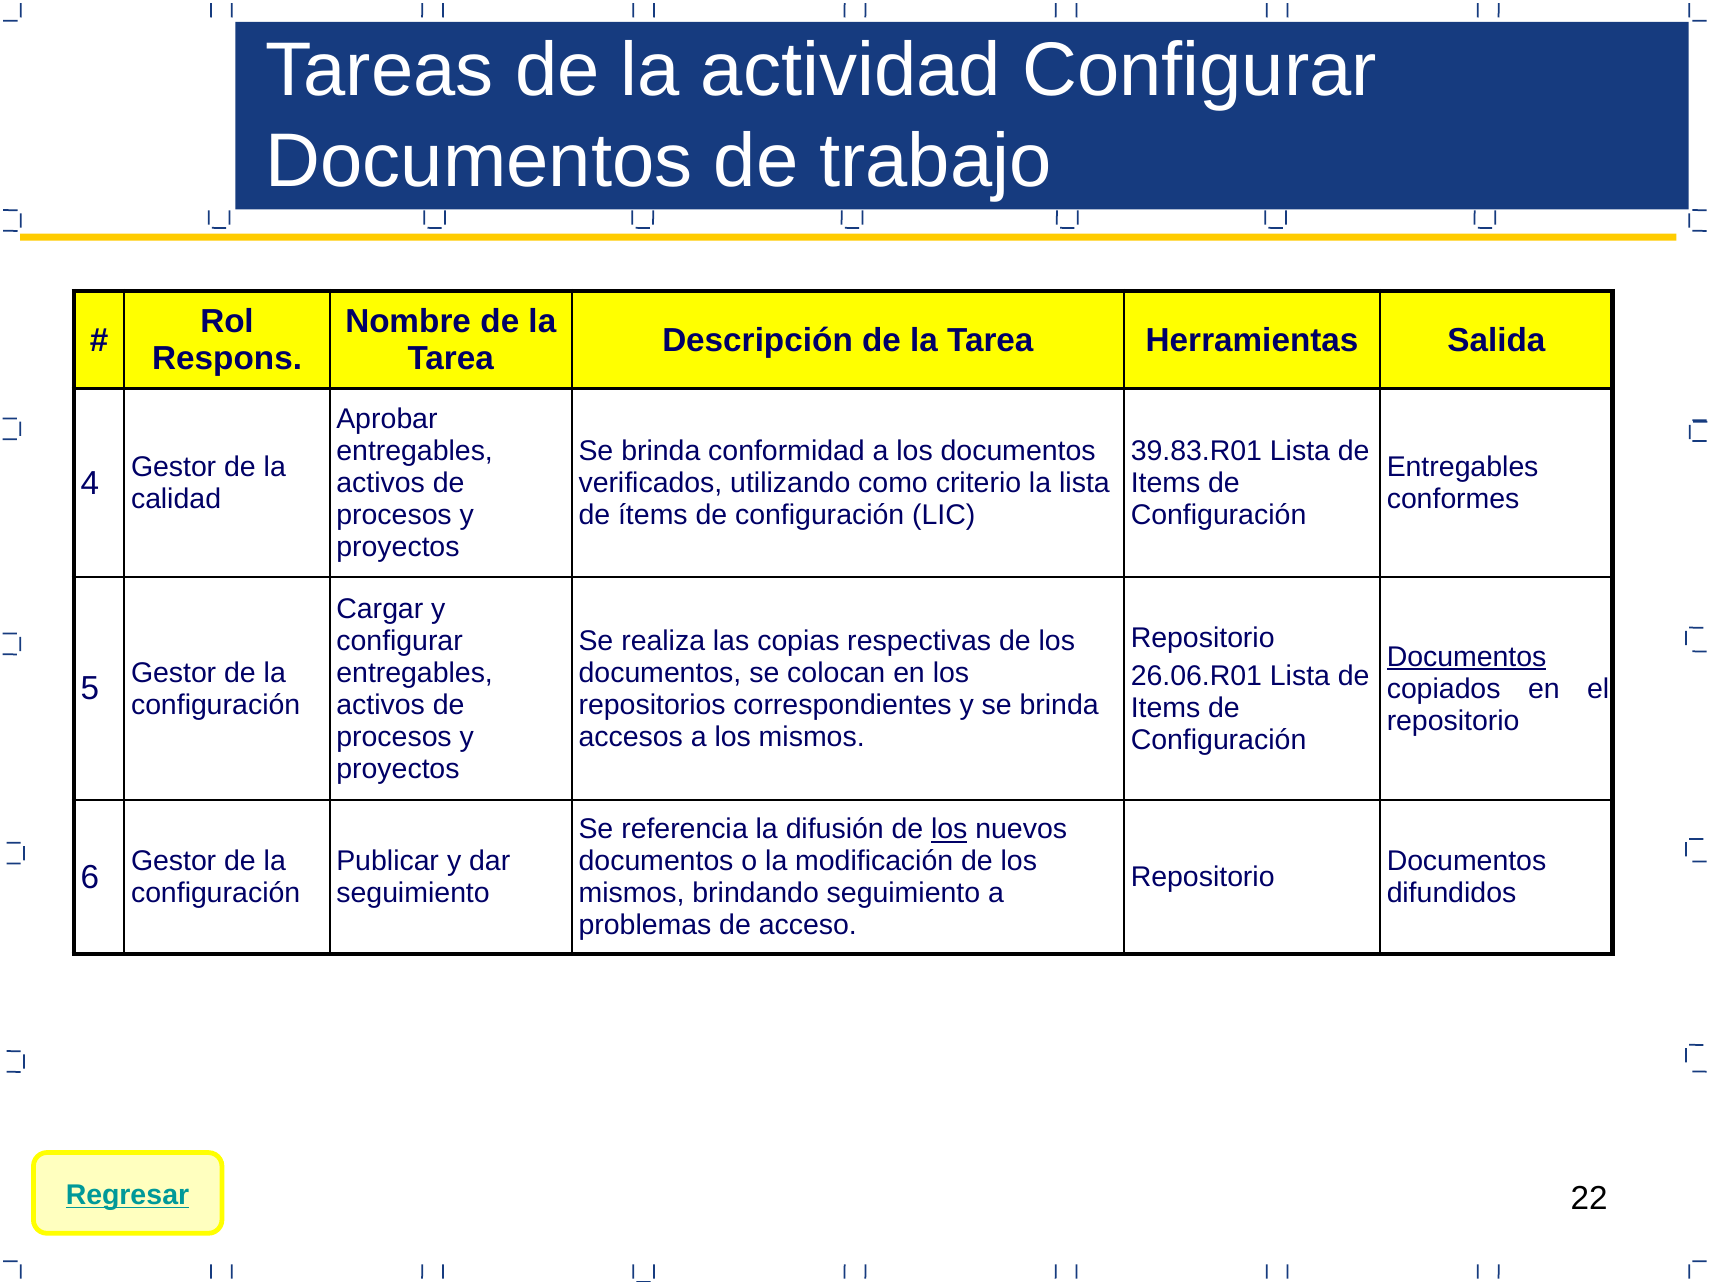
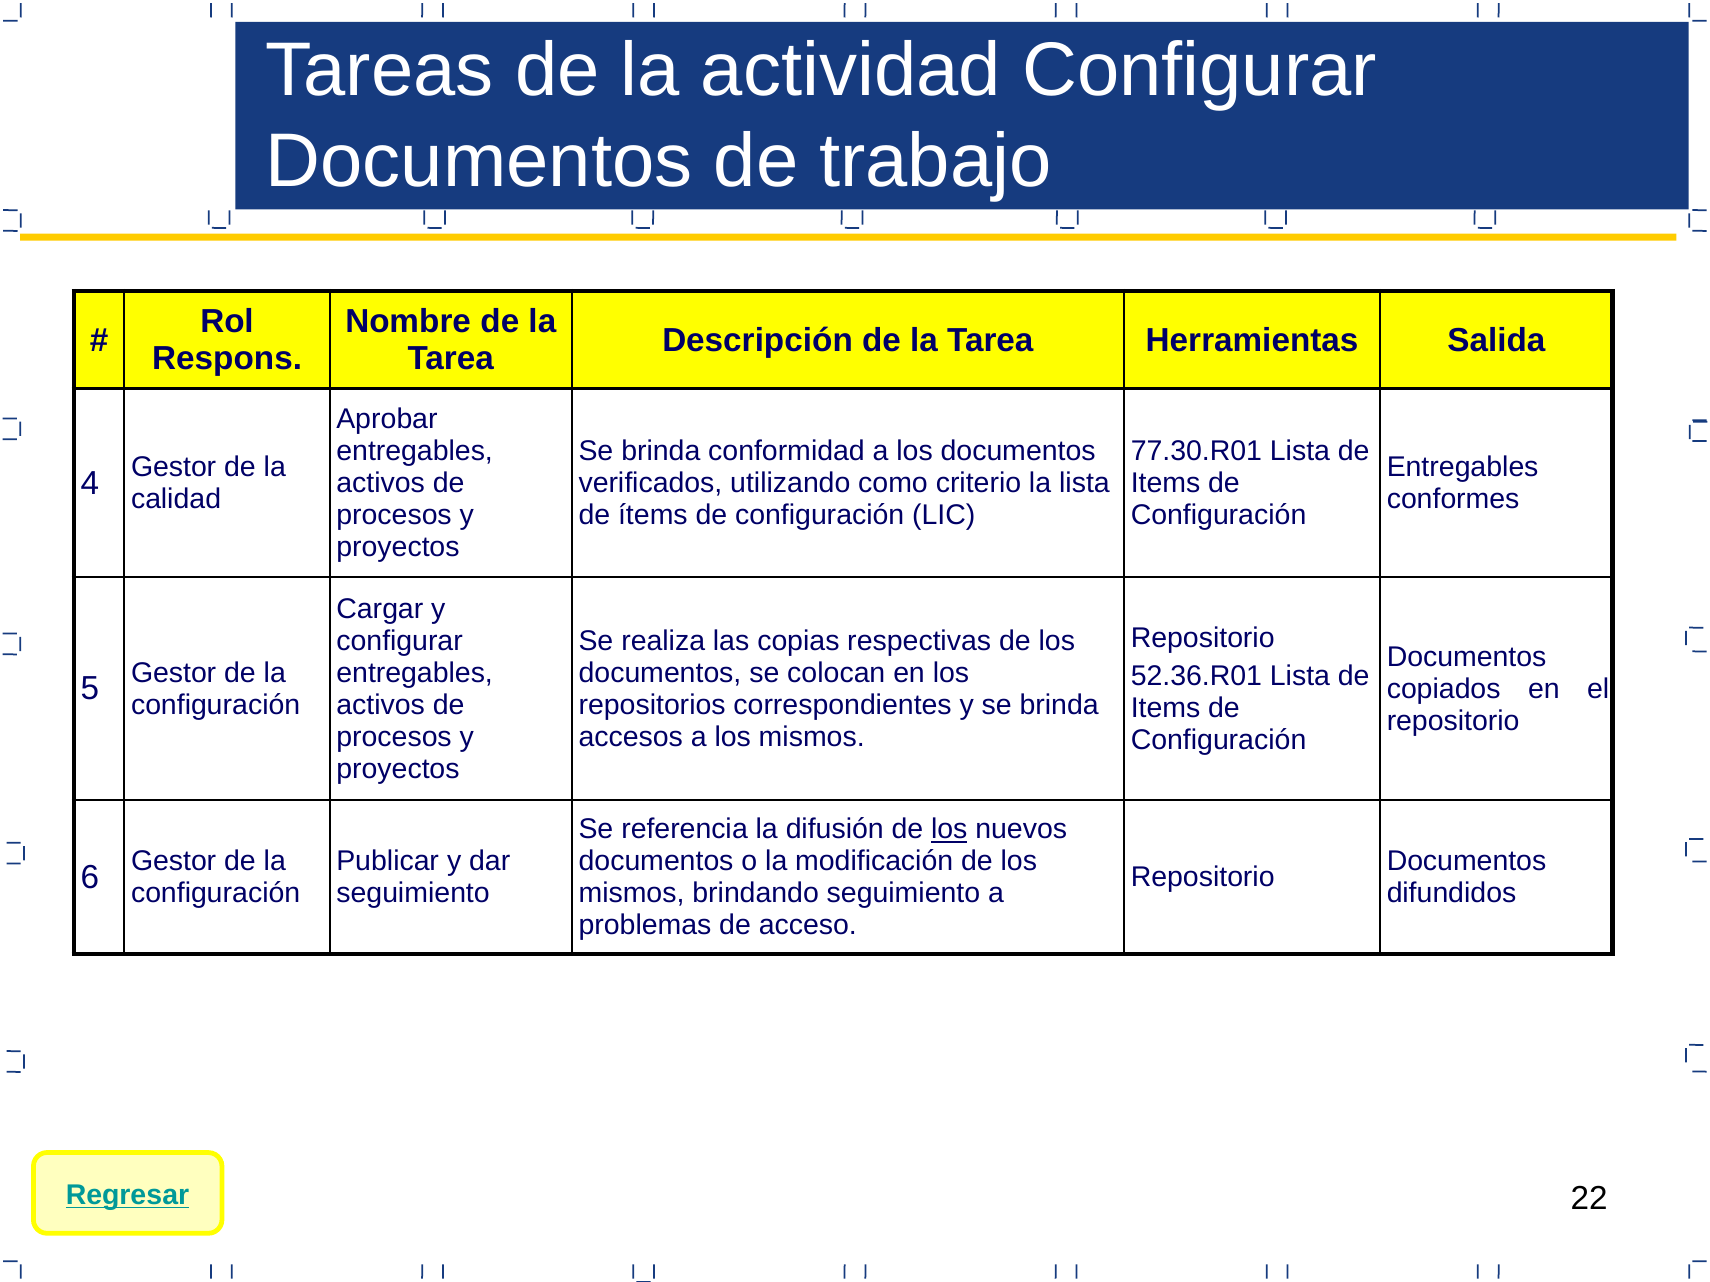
39.83.R01: 39.83.R01 -> 77.30.R01
Documentos at (1467, 657) underline: present -> none
26.06.R01: 26.06.R01 -> 52.36.R01
